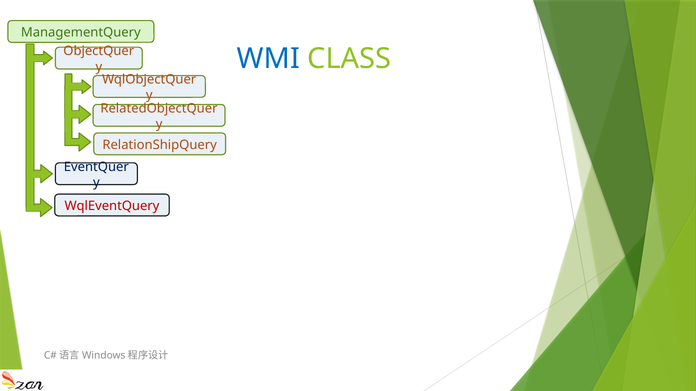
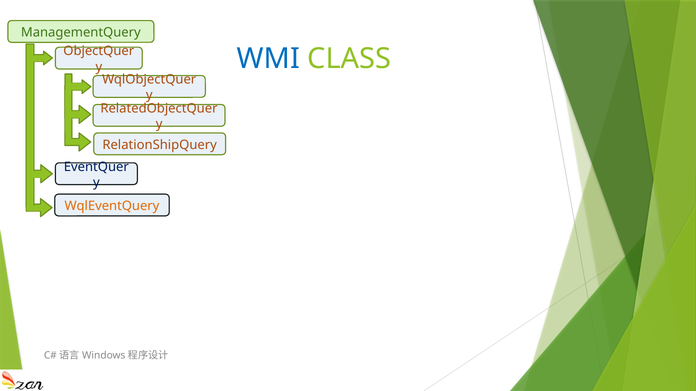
WqlEventQuery colour: red -> orange
